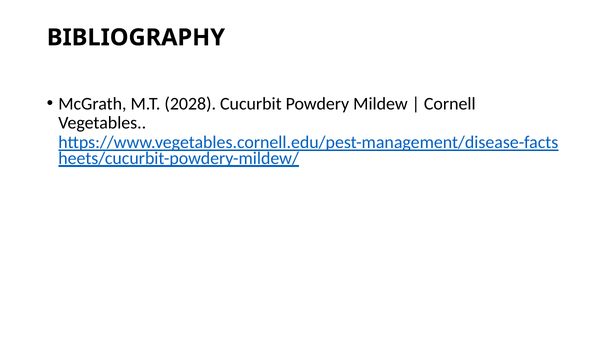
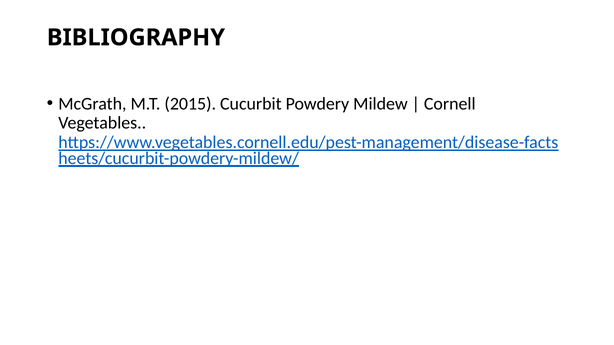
2028: 2028 -> 2015
